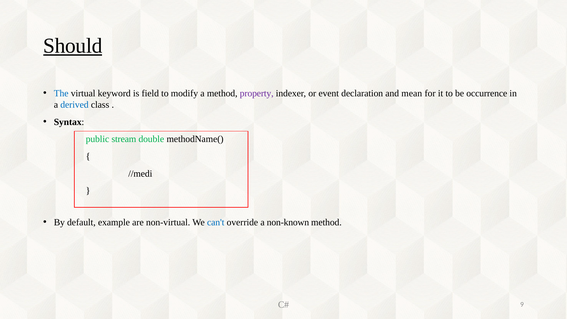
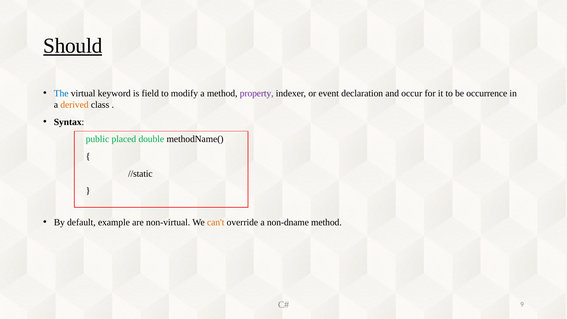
mean: mean -> occur
derived colour: blue -> orange
stream: stream -> placed
//medi: //medi -> //static
can't colour: blue -> orange
non-known: non-known -> non-dname
